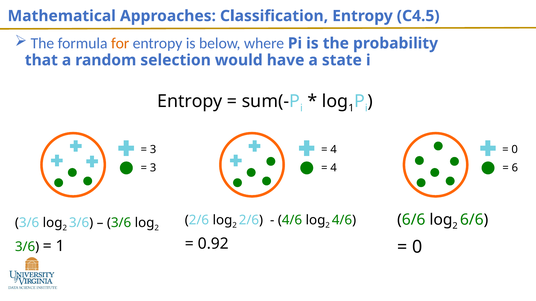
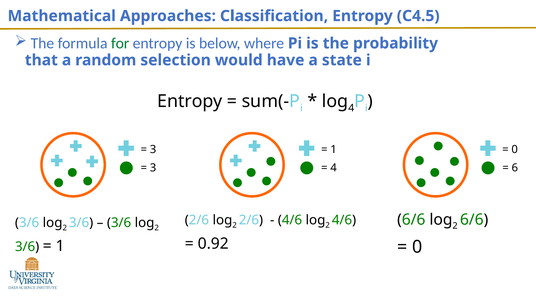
for colour: orange -> green
1 at (351, 108): 1 -> 4
4 at (334, 150): 4 -> 1
